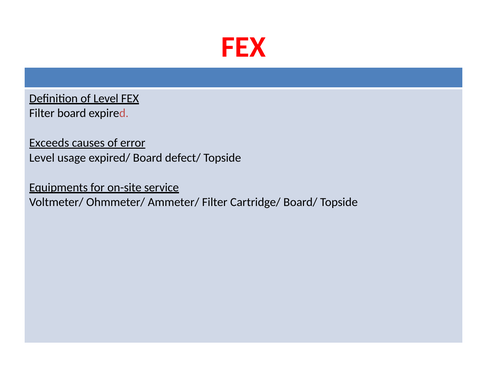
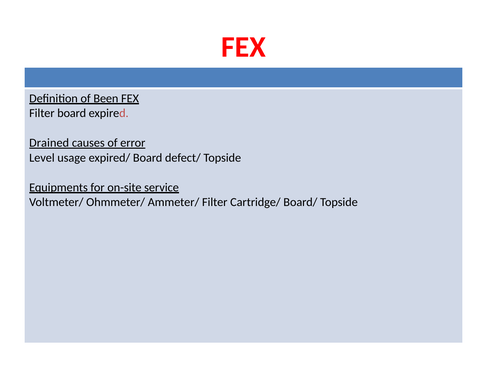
of Level: Level -> Been
Exceeds: Exceeds -> Drained
